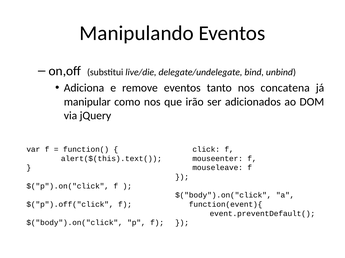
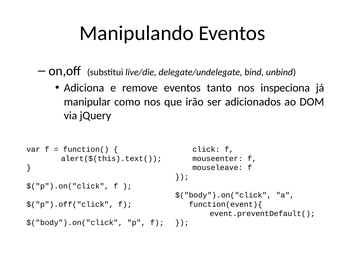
concatena: concatena -> inspeciona
